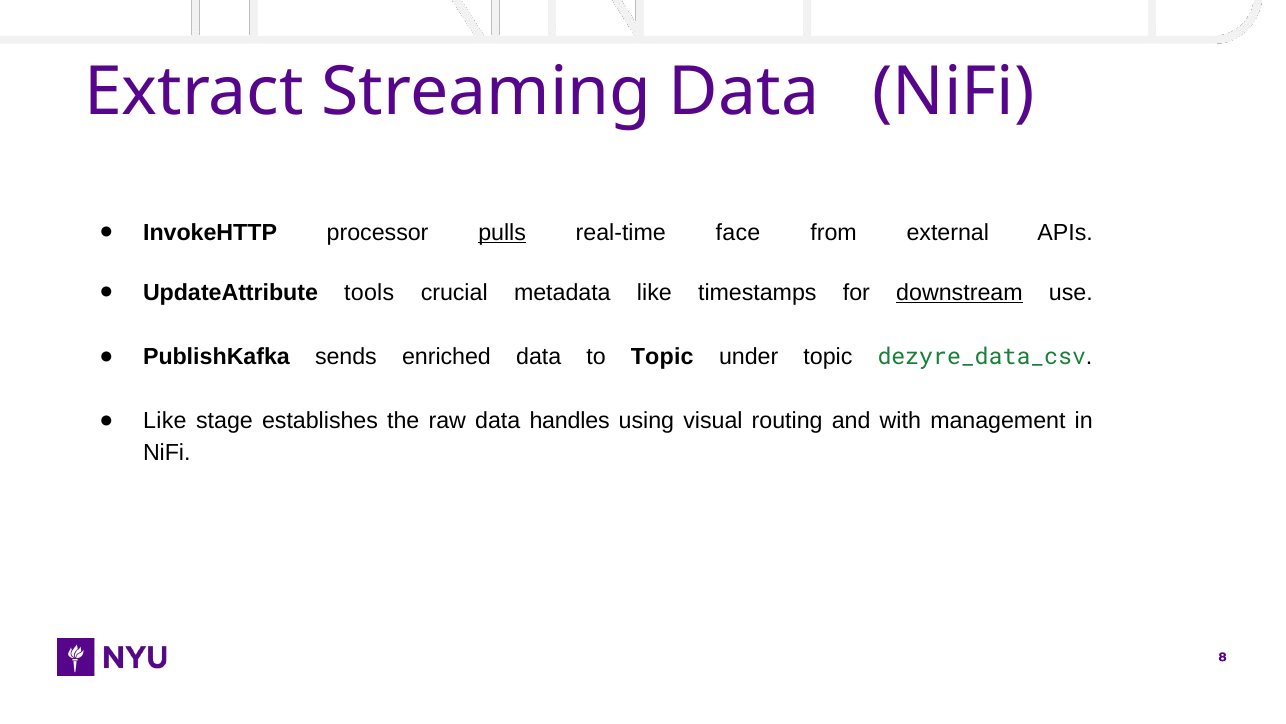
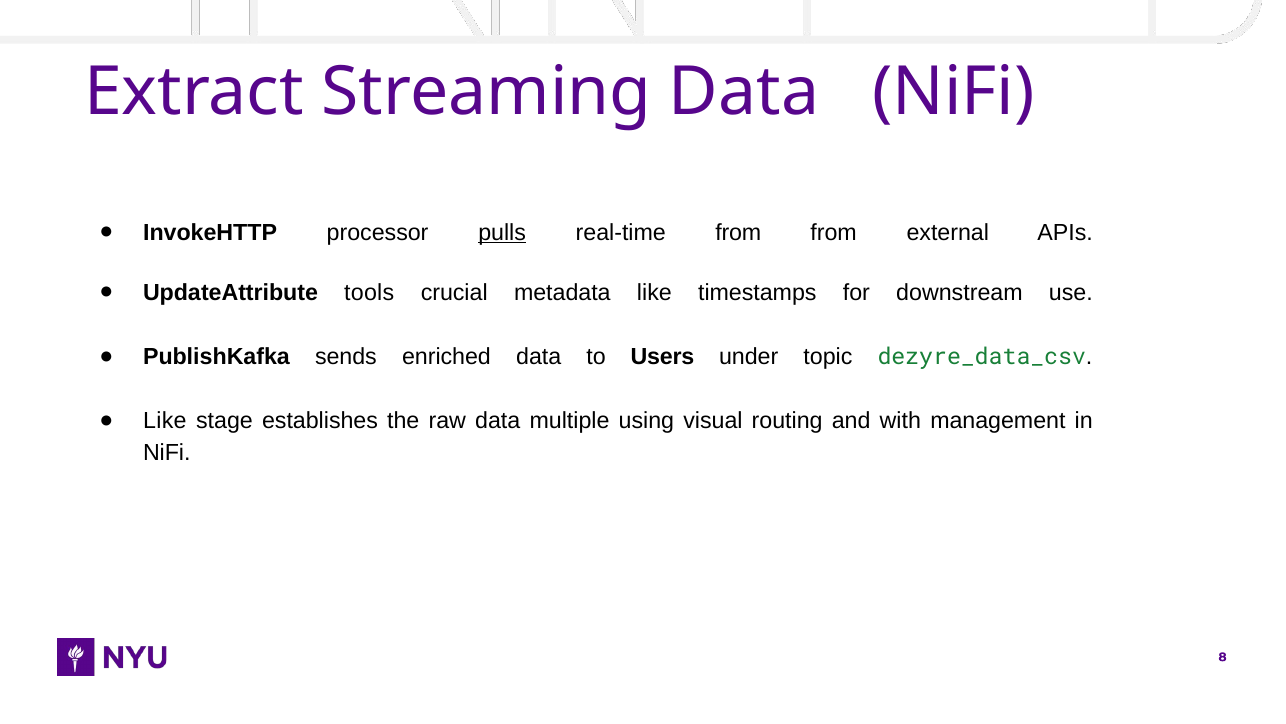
real-time face: face -> from
downstream underline: present -> none
to Topic: Topic -> Users
handles: handles -> multiple
